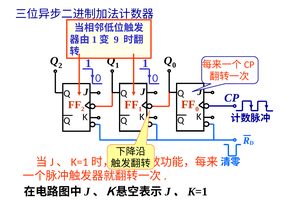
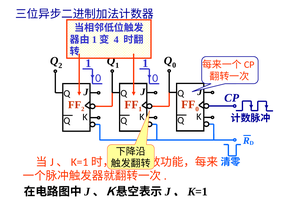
9: 9 -> 4
